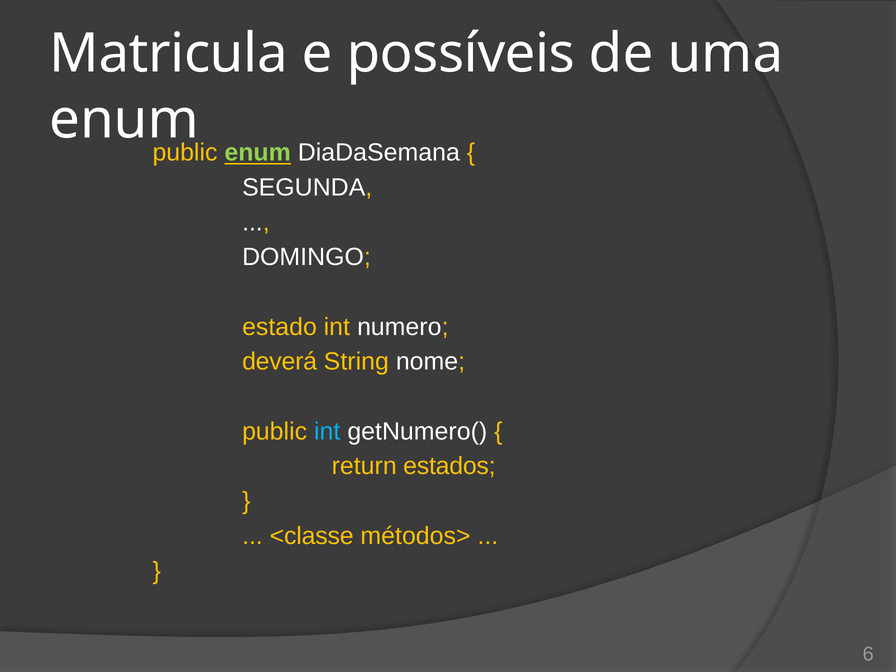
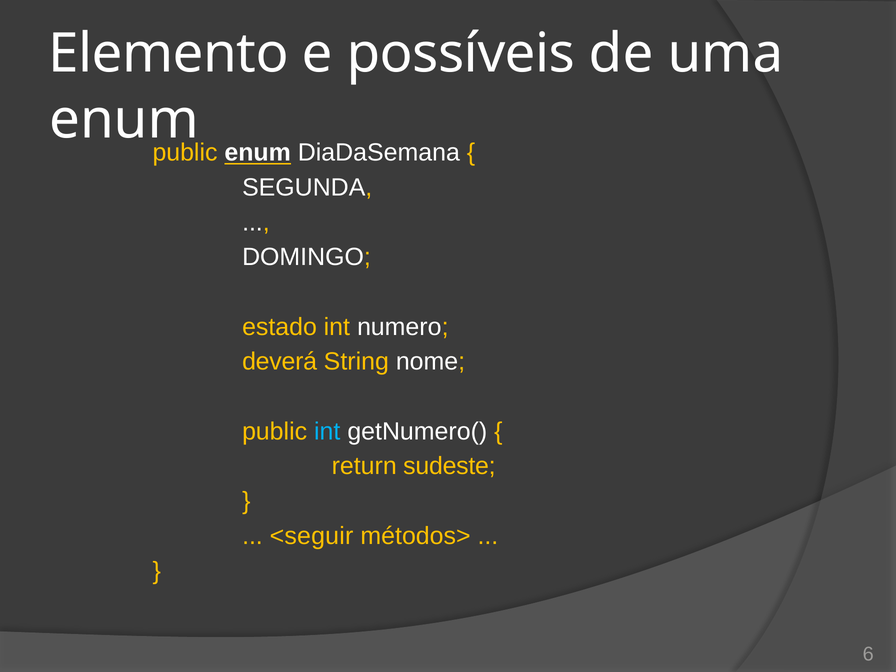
Matricula: Matricula -> Elemento
enum at (258, 153) colour: light green -> white
estados: estados -> sudeste
<classe: <classe -> <seguir
